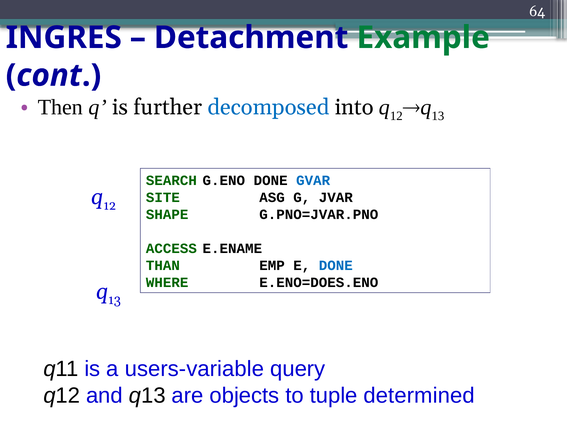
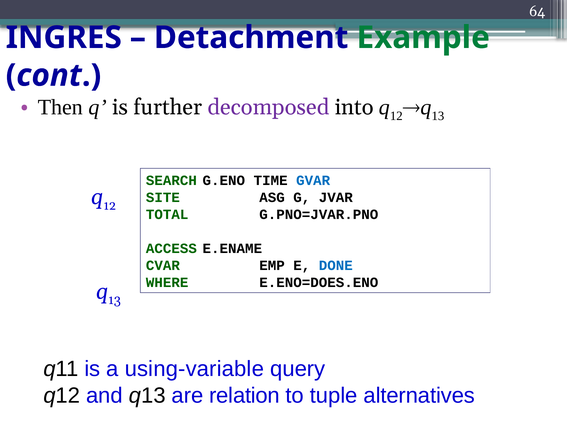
decomposed colour: blue -> purple
G.ENO DONE: DONE -> TIME
SHAPE: SHAPE -> TOTAL
THAN: THAN -> CVAR
users-variable: users-variable -> using-variable
objects: objects -> relation
determined: determined -> alternatives
